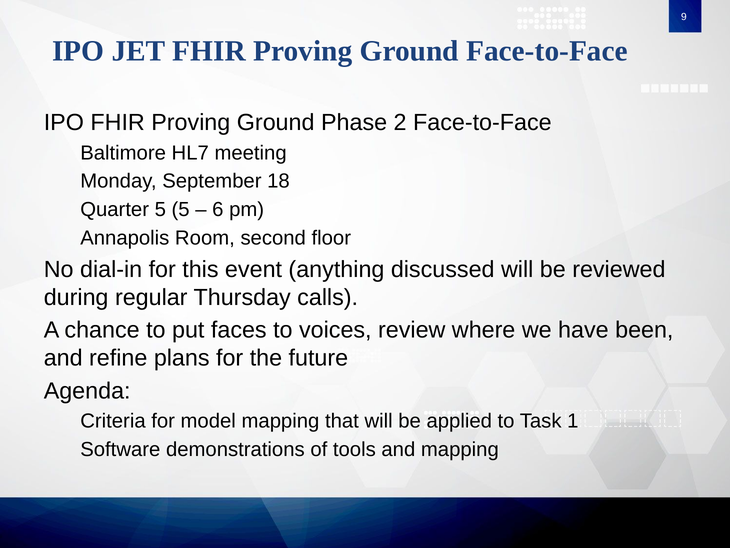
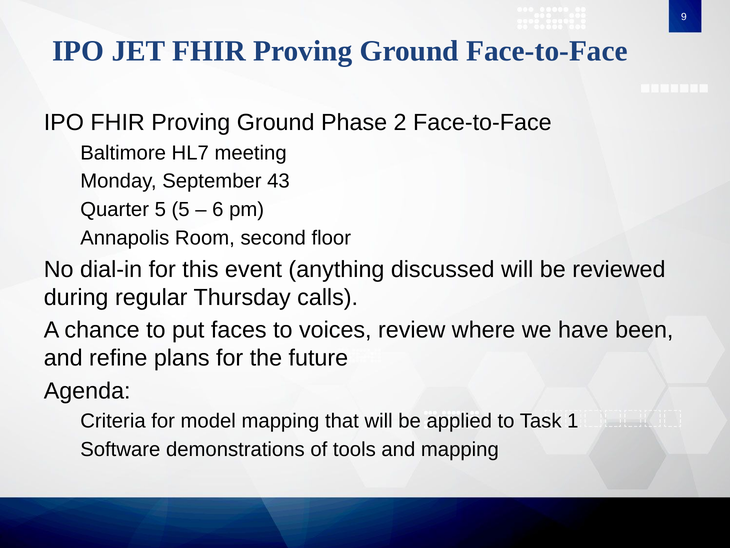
18: 18 -> 43
